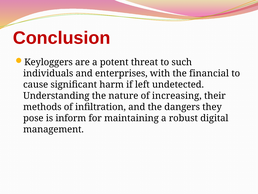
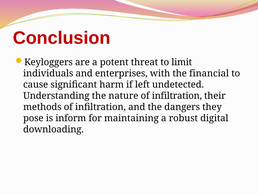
such: such -> limit
nature of increasing: increasing -> infiltration
management: management -> downloading
